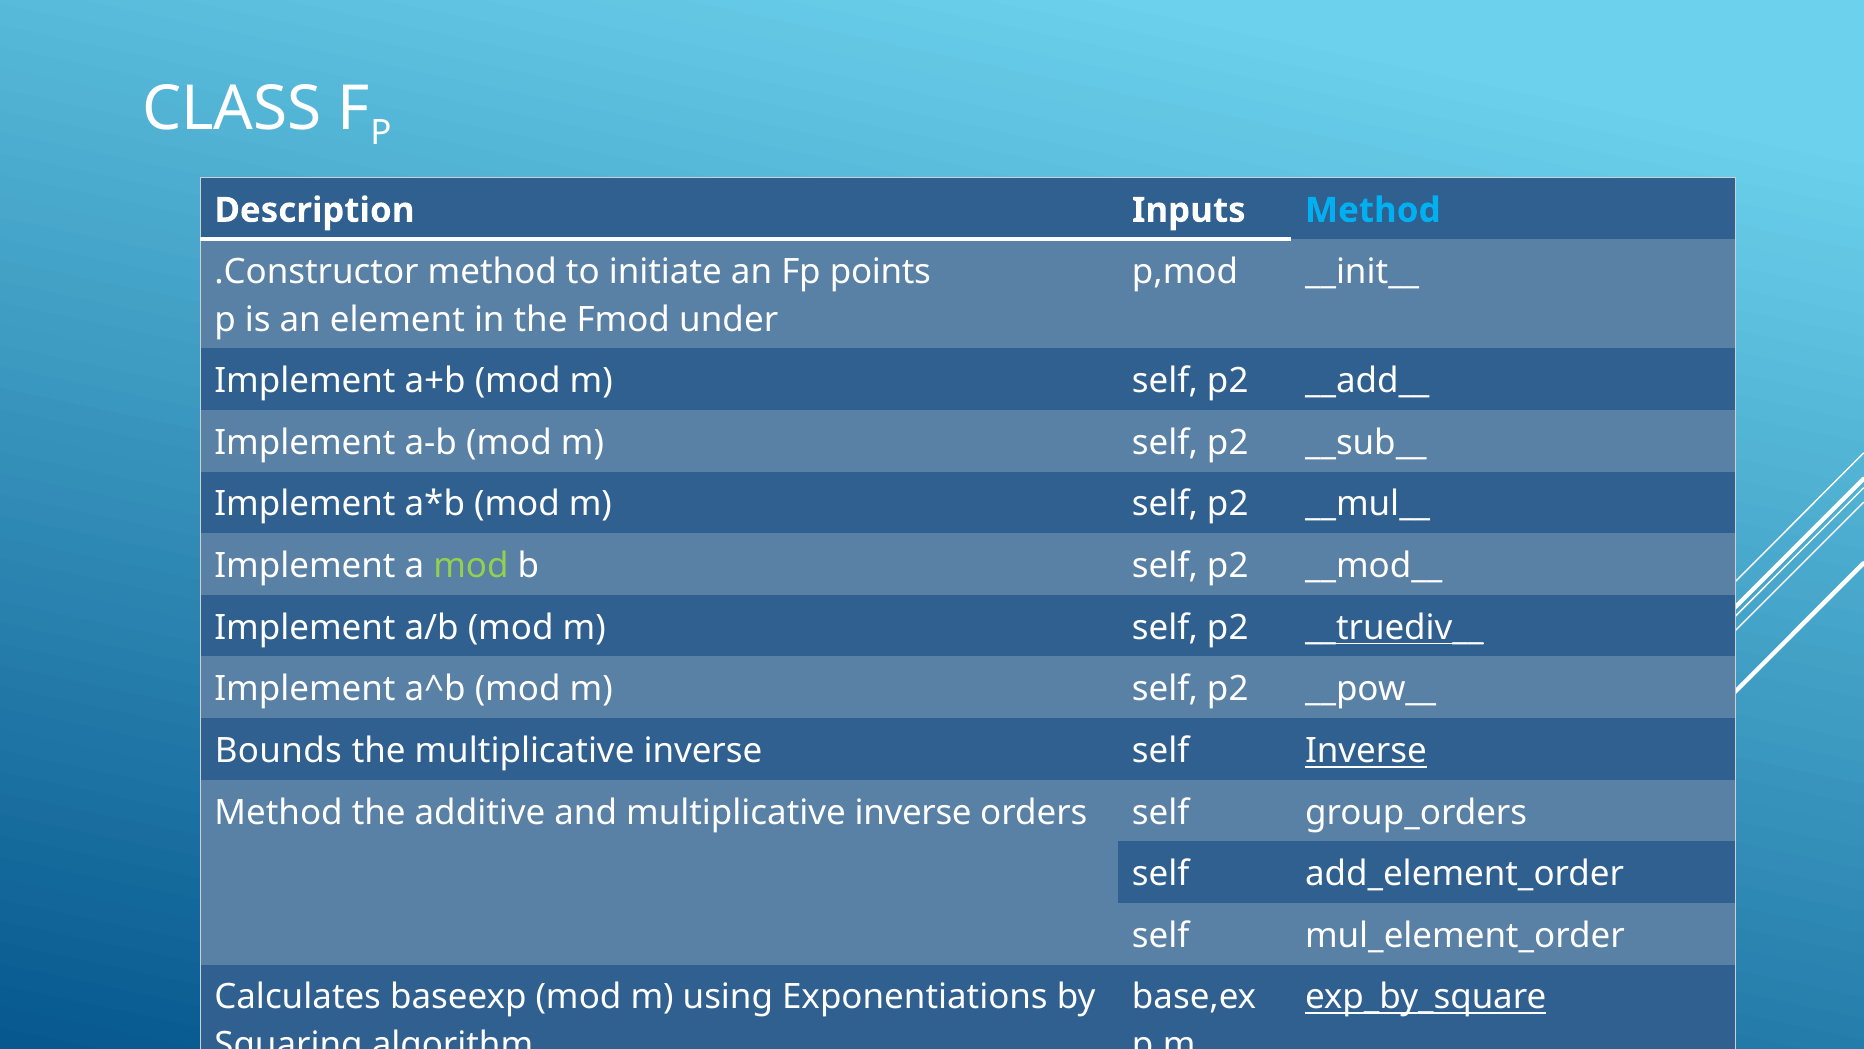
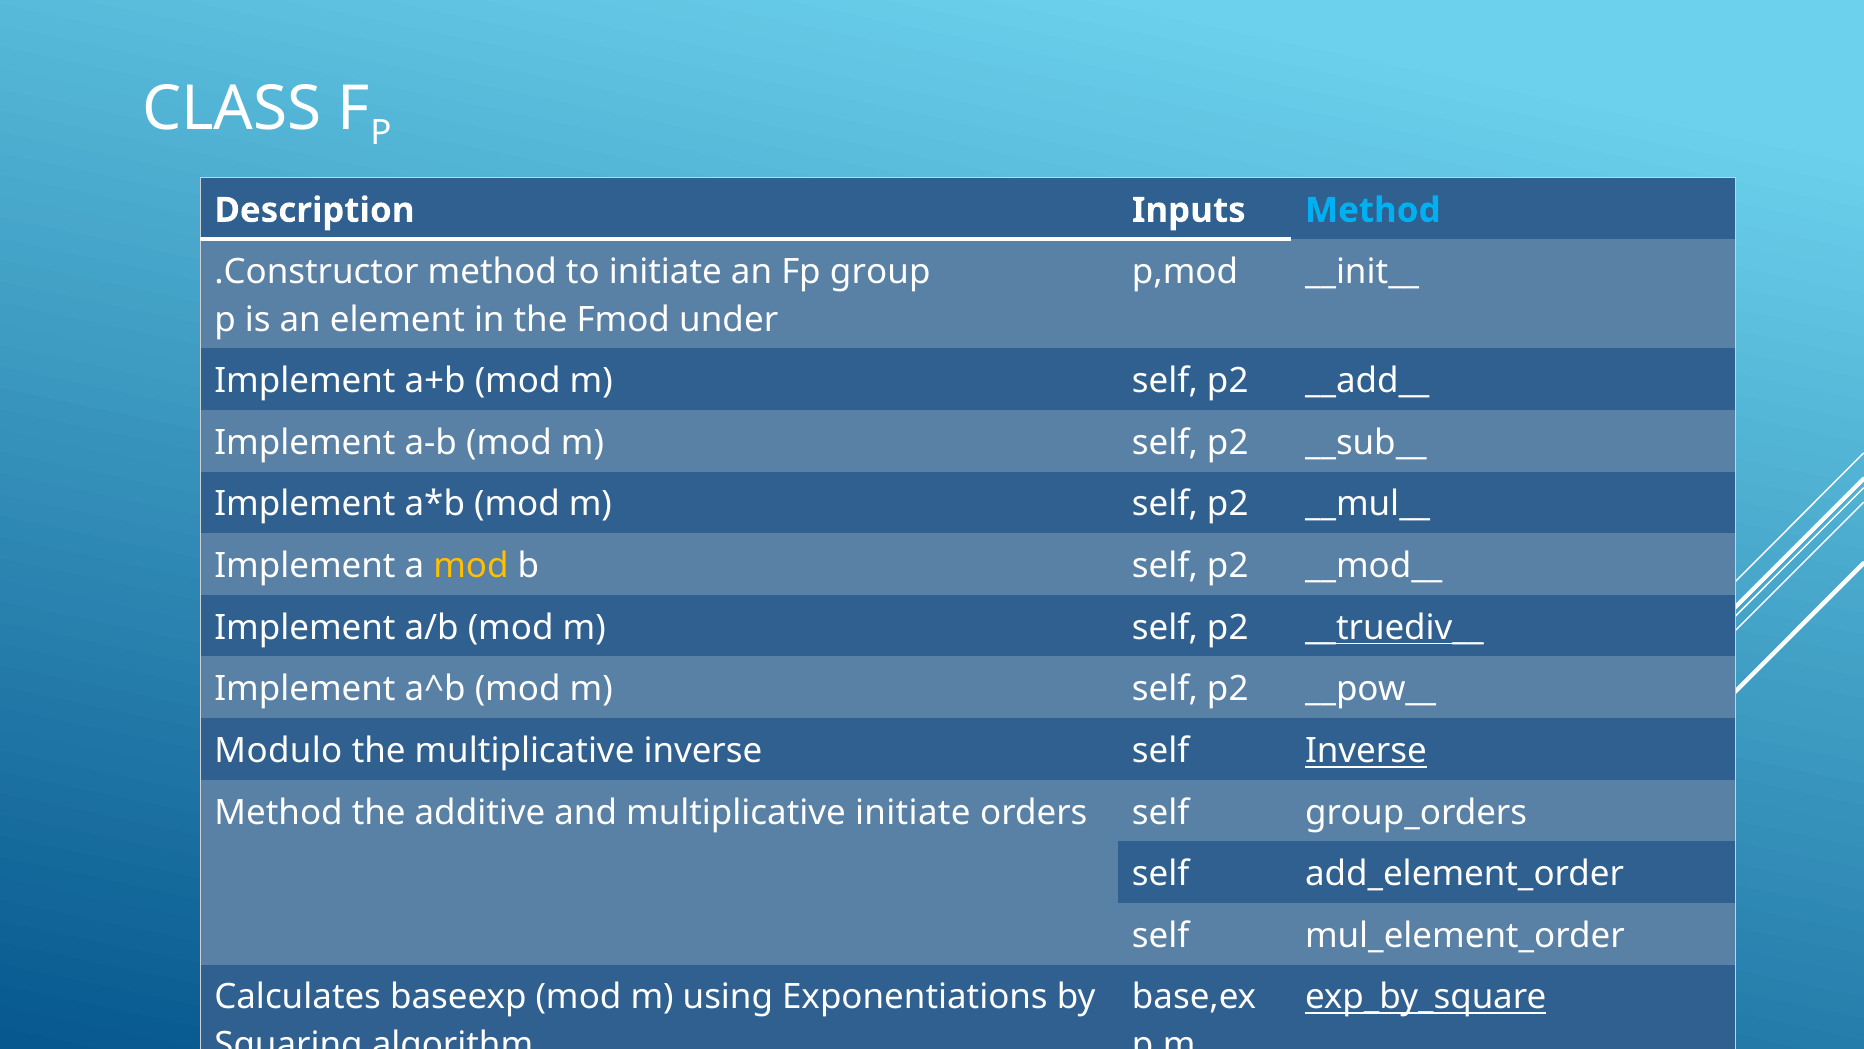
points: points -> group
mod at (471, 566) colour: light green -> yellow
Bounds: Bounds -> Modulo
and multiplicative inverse: inverse -> initiate
